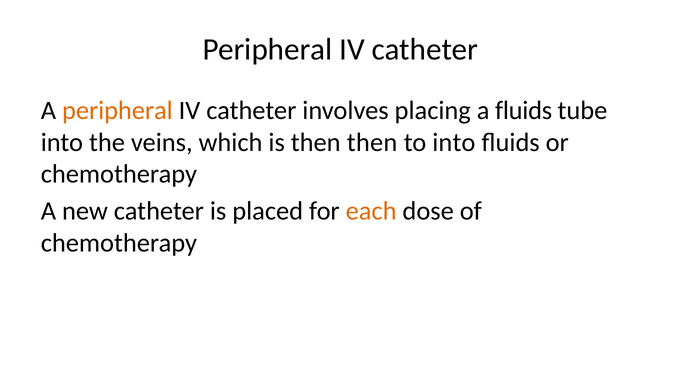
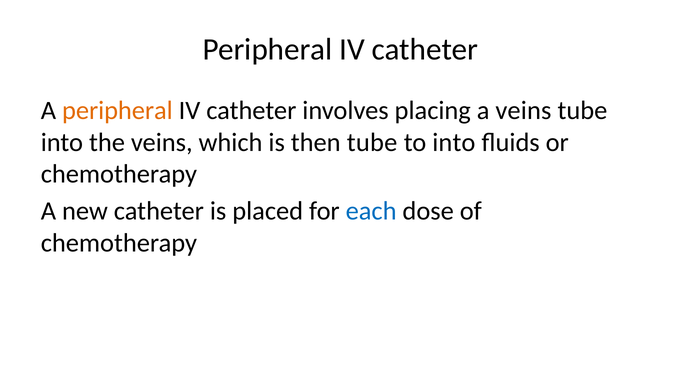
a fluids: fluids -> veins
then then: then -> tube
each colour: orange -> blue
